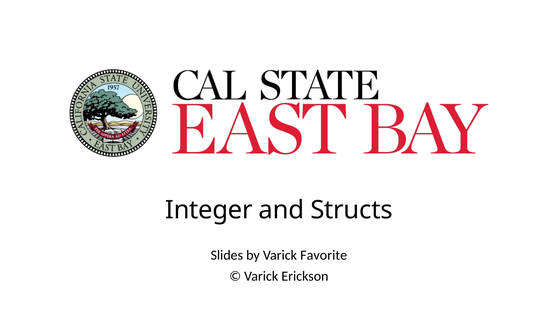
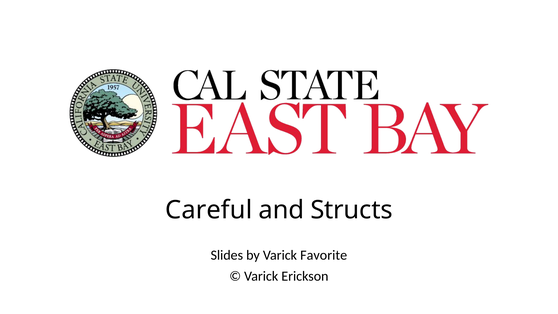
Integer: Integer -> Careful
